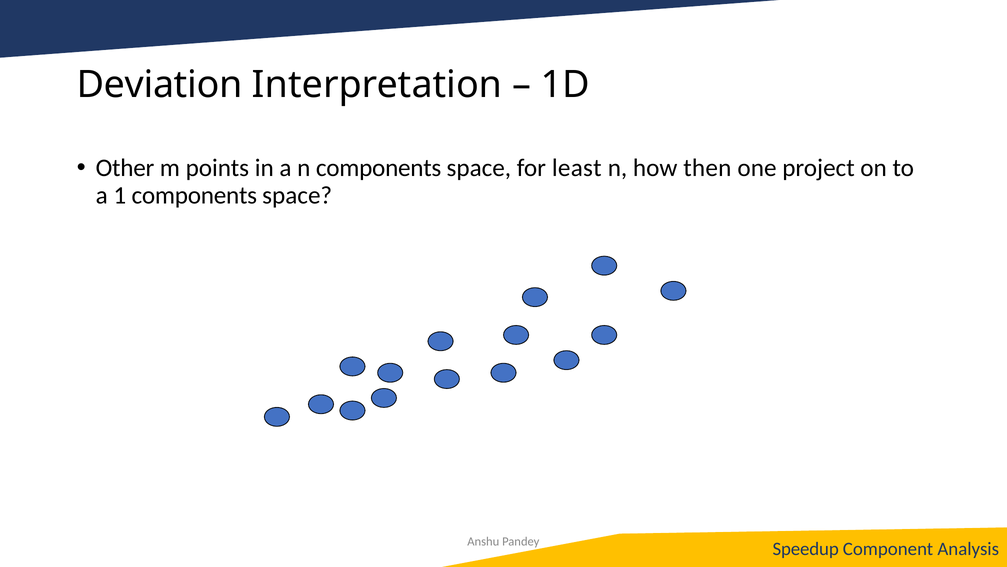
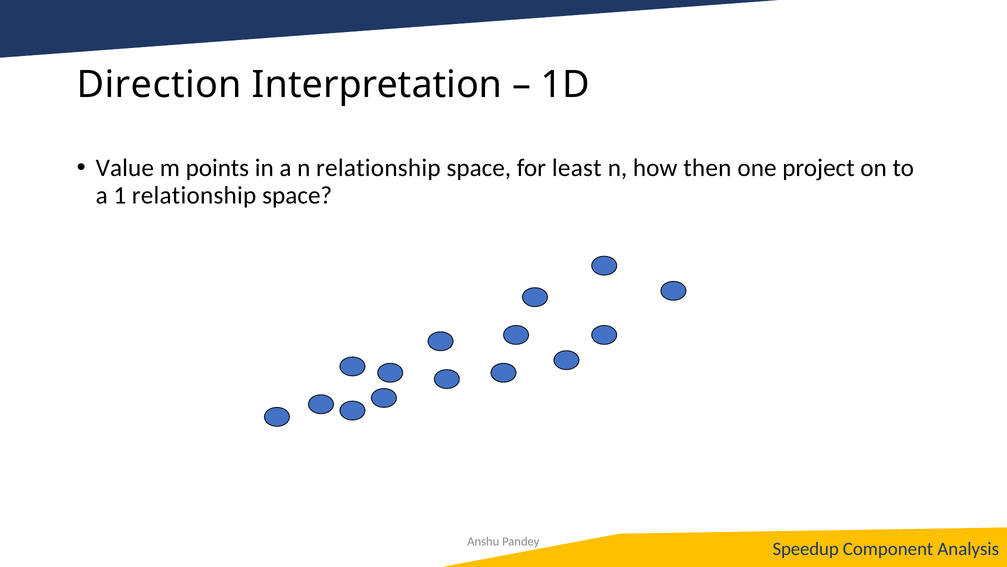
Deviation: Deviation -> Direction
Other: Other -> Value
n components: components -> relationship
1 components: components -> relationship
